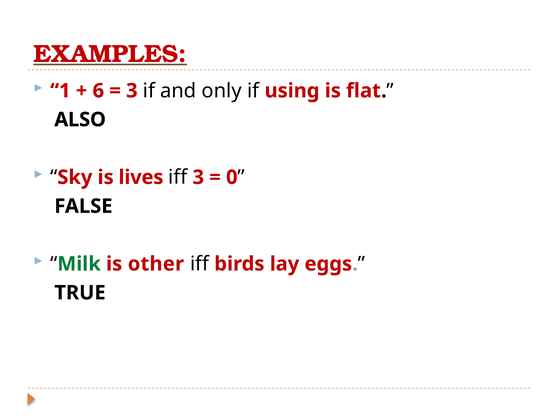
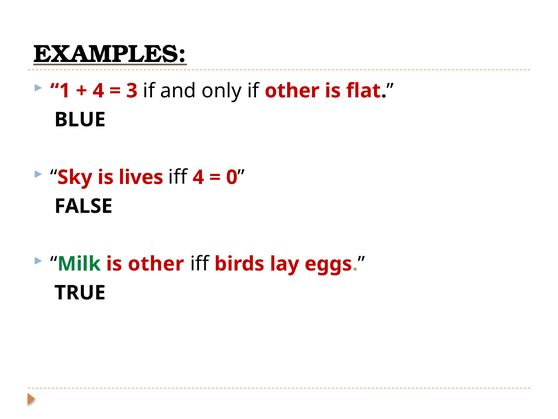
EXAMPLES colour: red -> black
6 at (98, 91): 6 -> 4
if using: using -> other
ALSO: ALSO -> BLUE
iff 3: 3 -> 4
